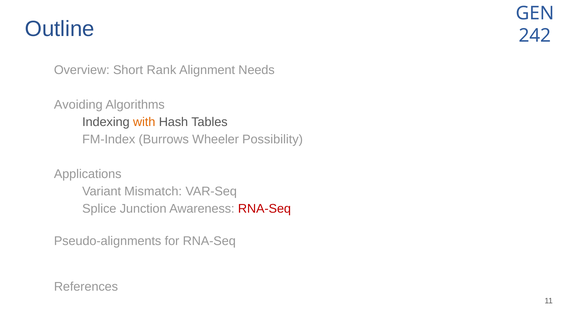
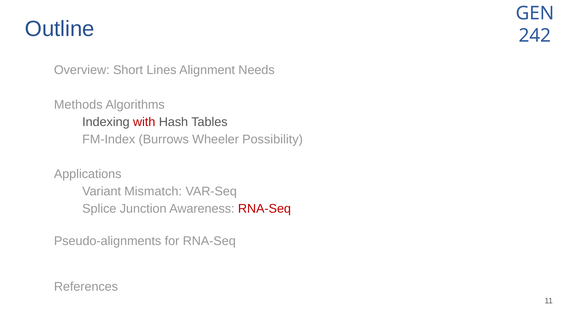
Rank: Rank -> Lines
Avoiding: Avoiding -> Methods
with colour: orange -> red
